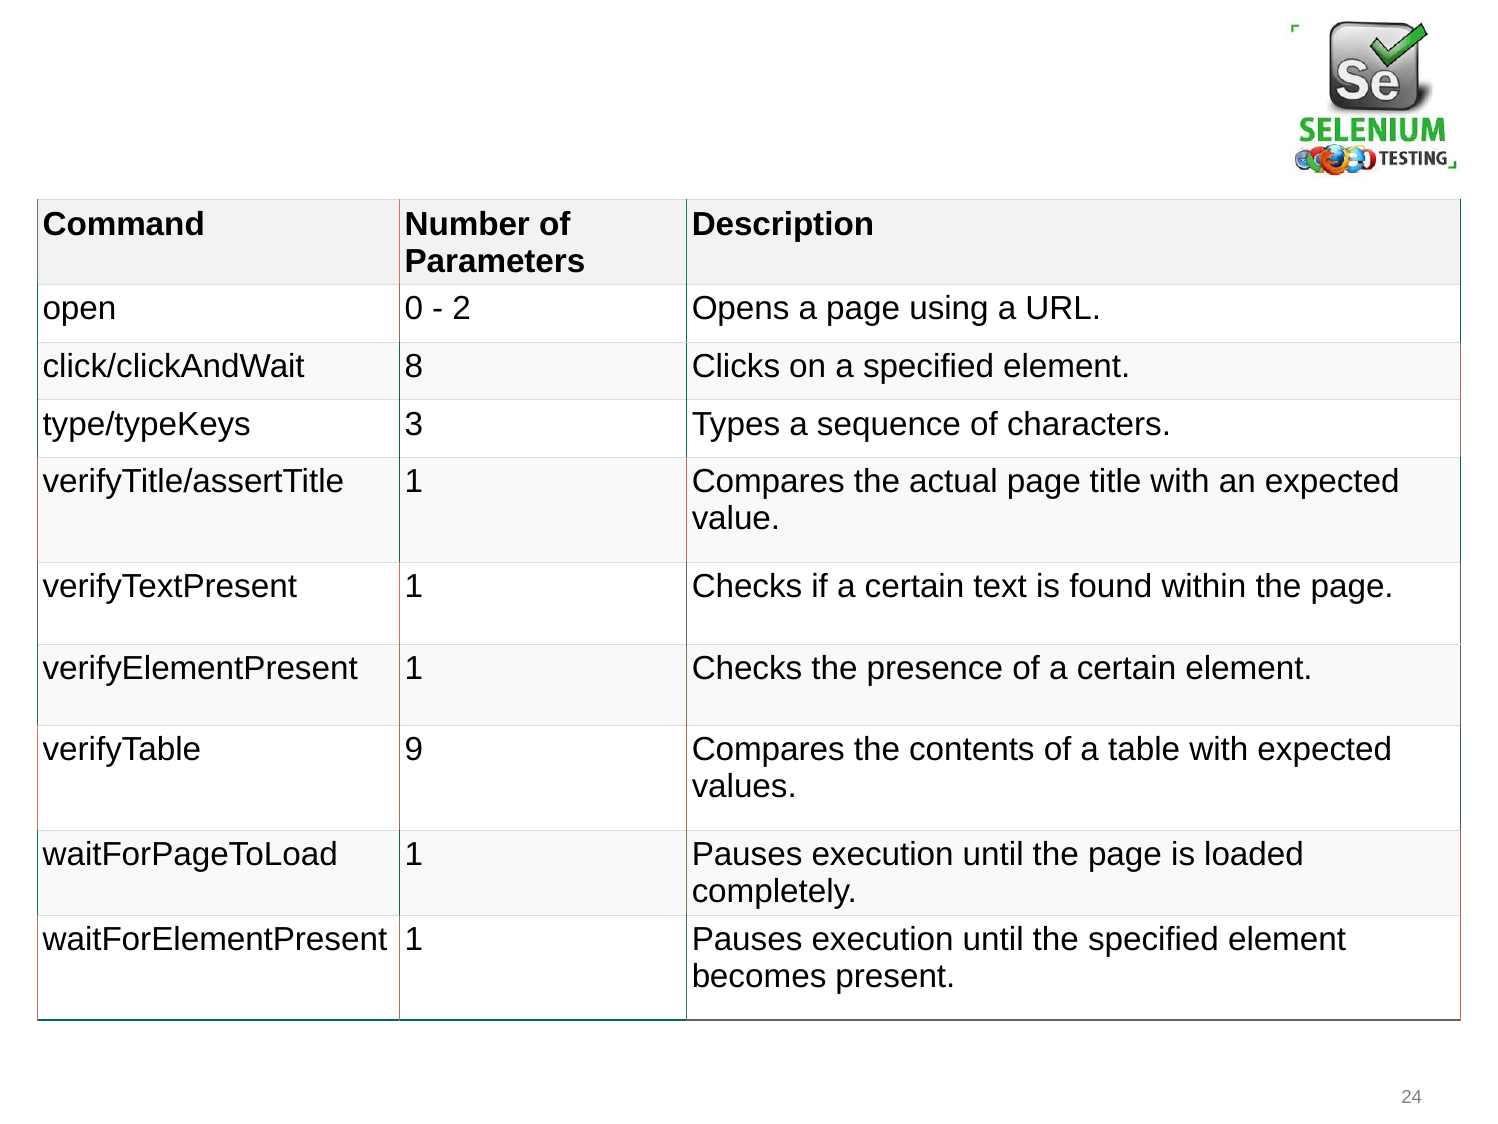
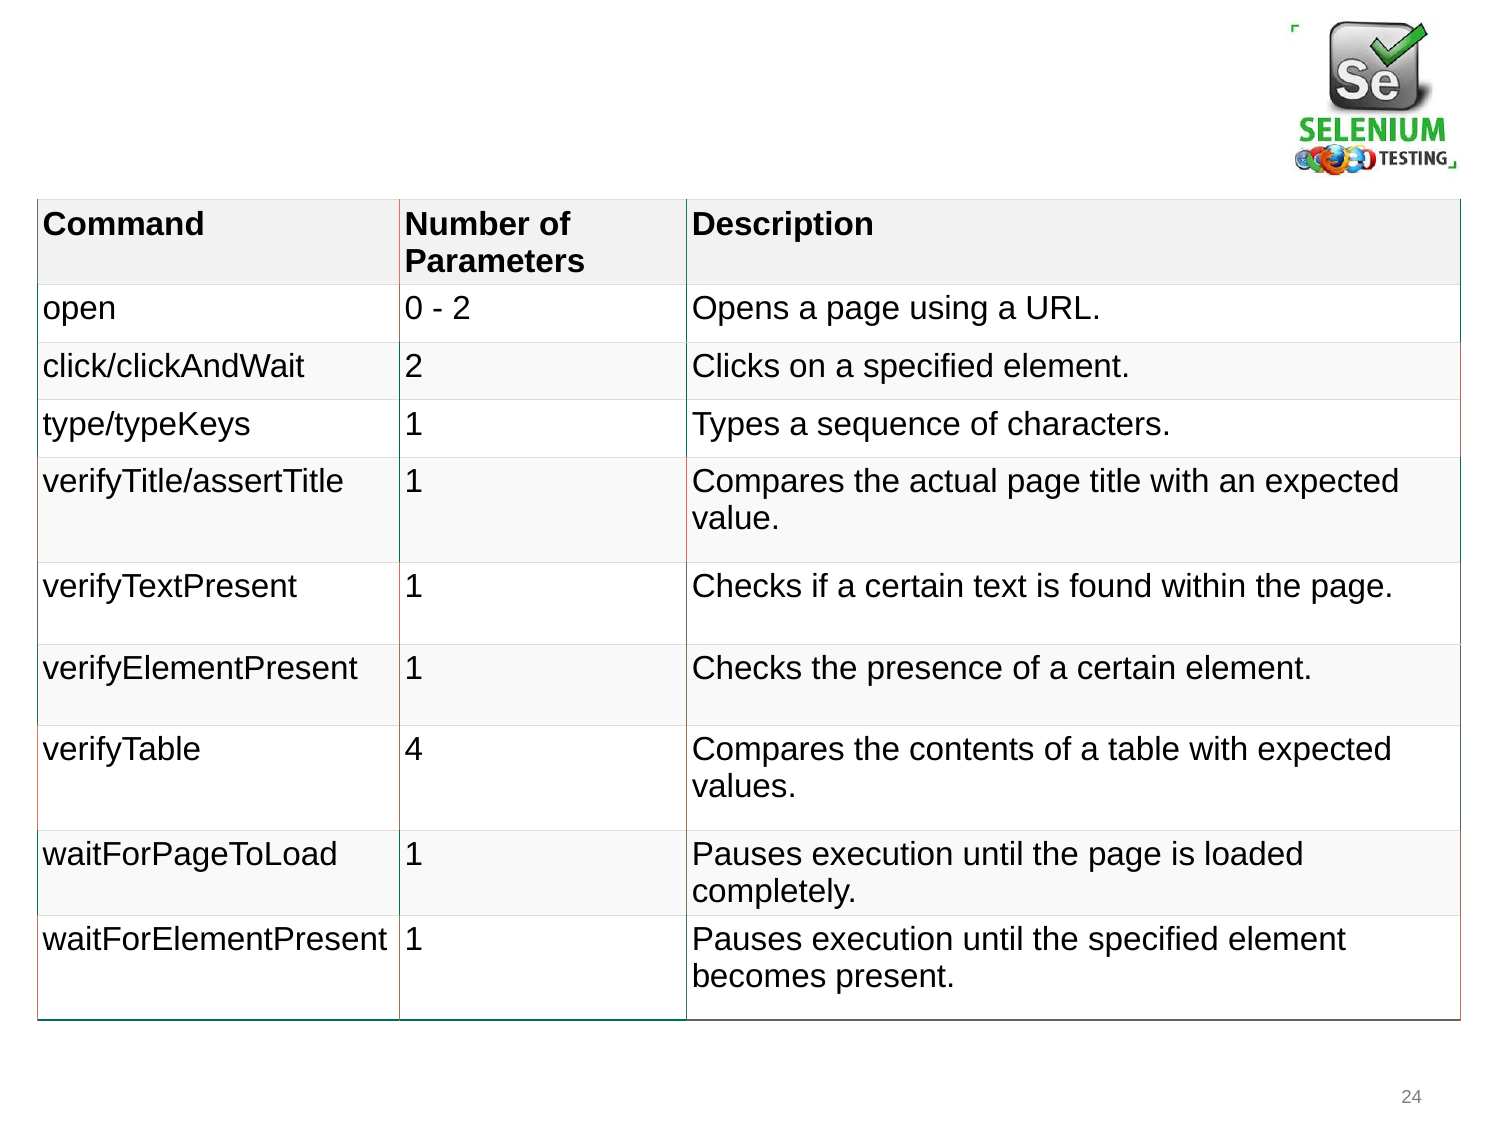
click/clickAndWait 8: 8 -> 2
type/typeKeys 3: 3 -> 1
9: 9 -> 4
